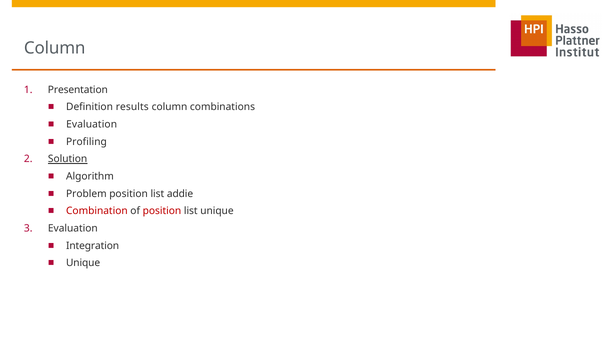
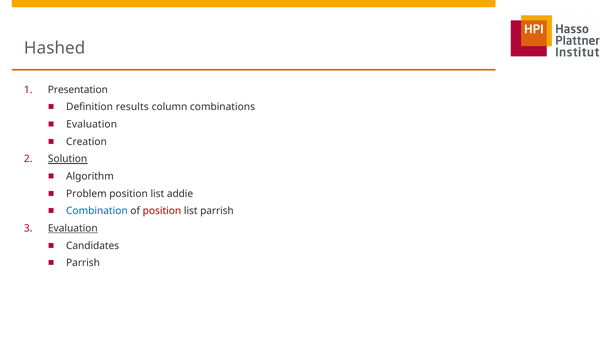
Column at (55, 48): Column -> Hashed
Profiling: Profiling -> Creation
Combination colour: red -> blue
list unique: unique -> parrish
Evaluation at (73, 228) underline: none -> present
Integration: Integration -> Candidates
Unique at (83, 263): Unique -> Parrish
